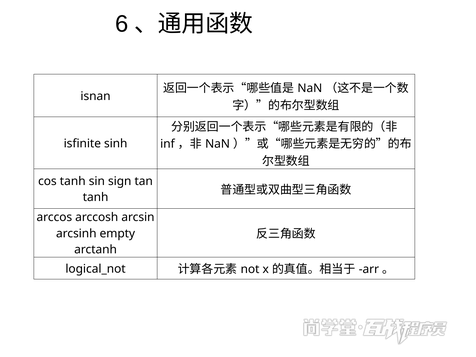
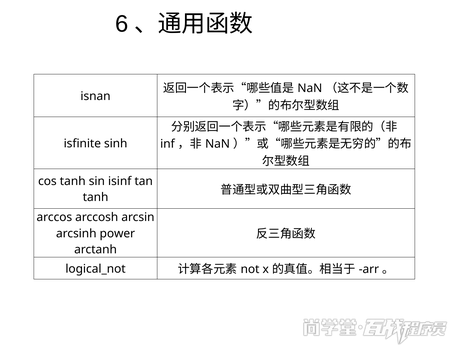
sign: sign -> isinf
empty: empty -> power
